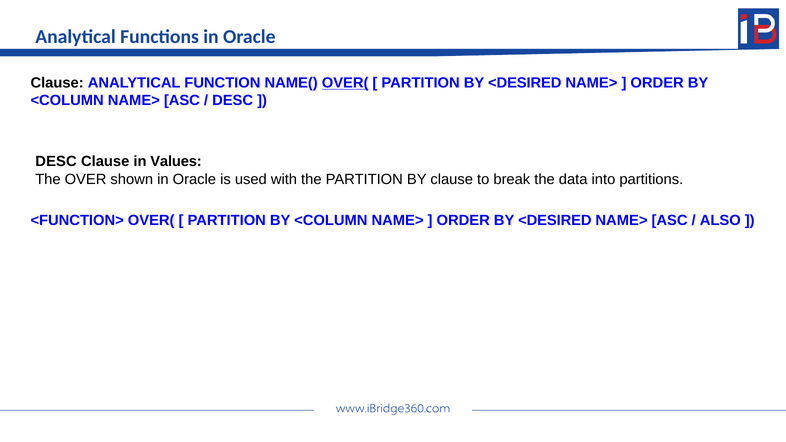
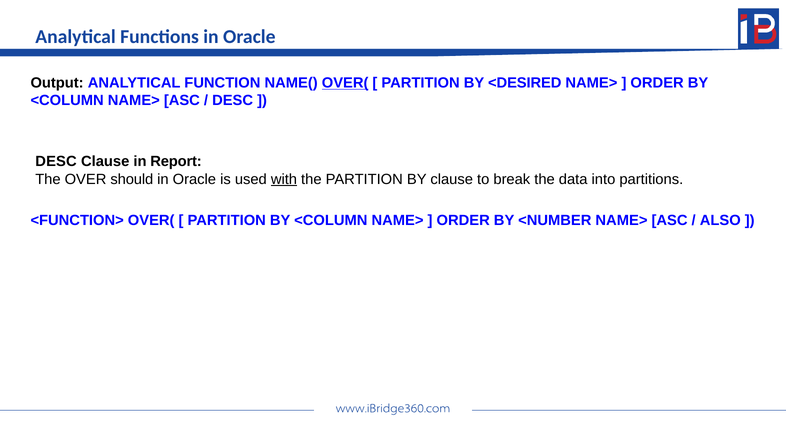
Clause at (57, 83): Clause -> Output
Values: Values -> Report
shown: shown -> should
with underline: none -> present
ORDER BY <DESIRED: <DESIRED -> <NUMBER
